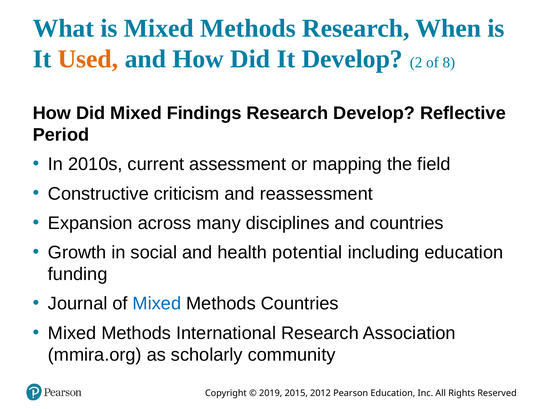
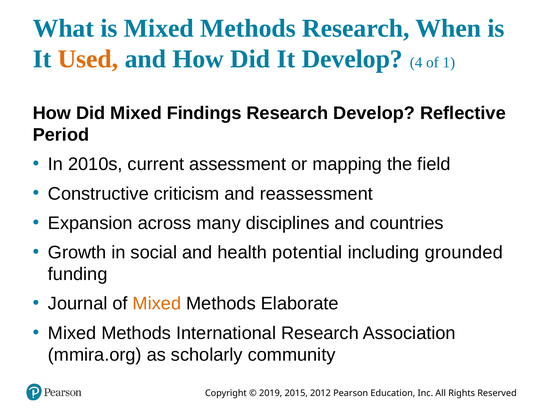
2: 2 -> 4
8: 8 -> 1
including education: education -> grounded
Mixed at (157, 303) colour: blue -> orange
Methods Countries: Countries -> Elaborate
